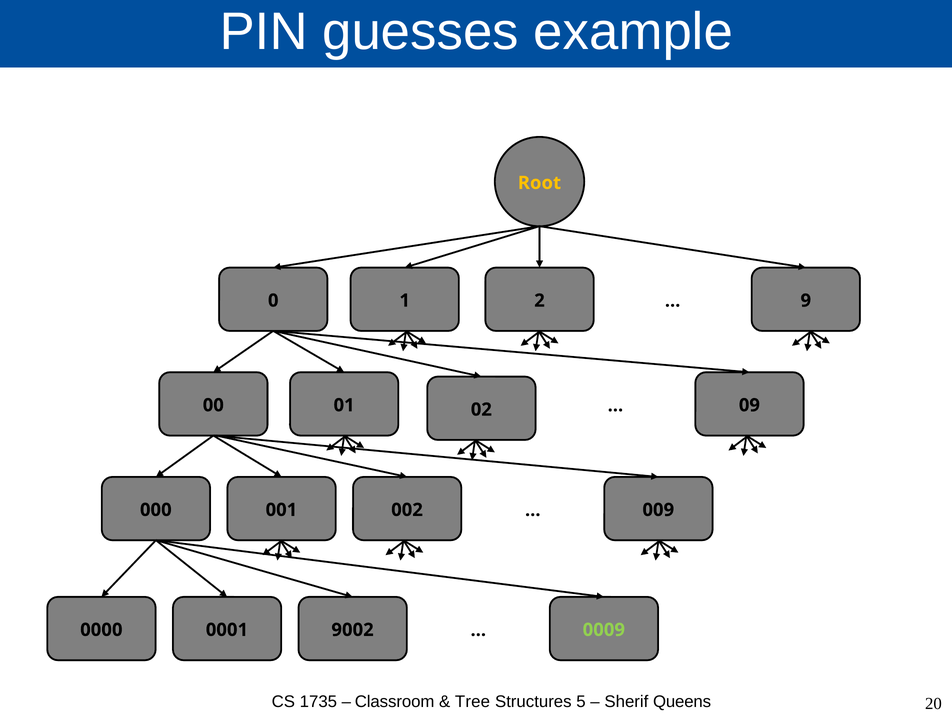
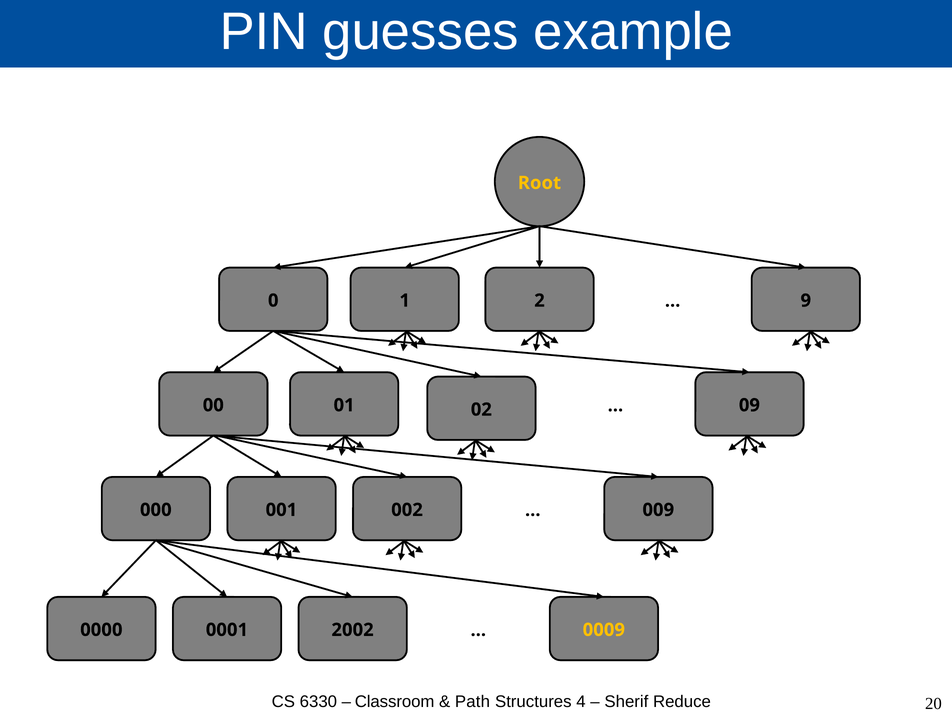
9002: 9002 -> 2002
0009 colour: light green -> yellow
1735: 1735 -> 6330
Tree: Tree -> Path
5: 5 -> 4
Queens: Queens -> Reduce
